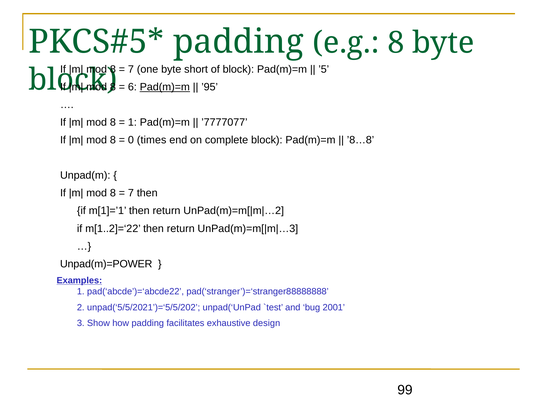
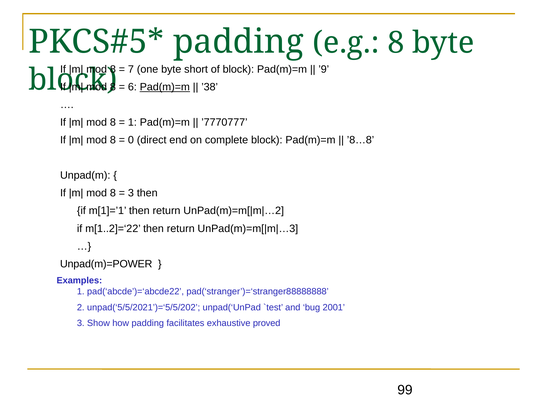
’5: ’5 -> ’9
’95: ’95 -> ’38
’7777077: ’7777077 -> ’7770777
times: times -> direct
7 at (131, 193): 7 -> 3
Examples underline: present -> none
design: design -> proved
